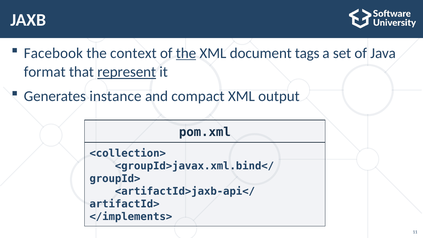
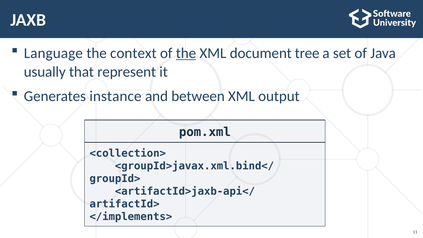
Facebook: Facebook -> Language
tags: tags -> tree
format: format -> usually
represent underline: present -> none
compact: compact -> between
